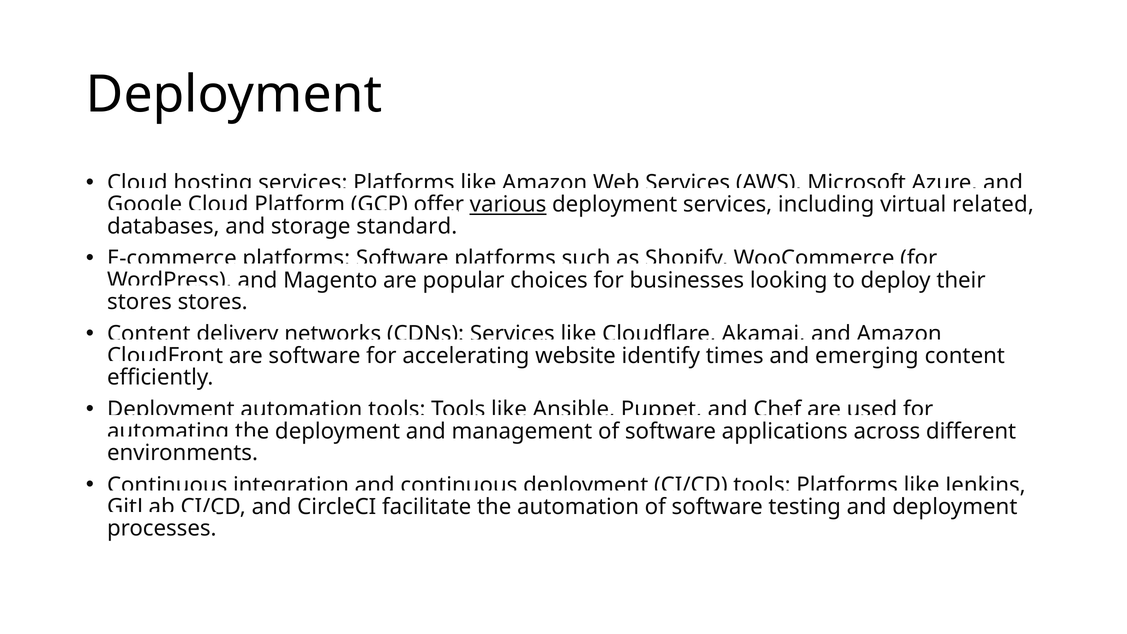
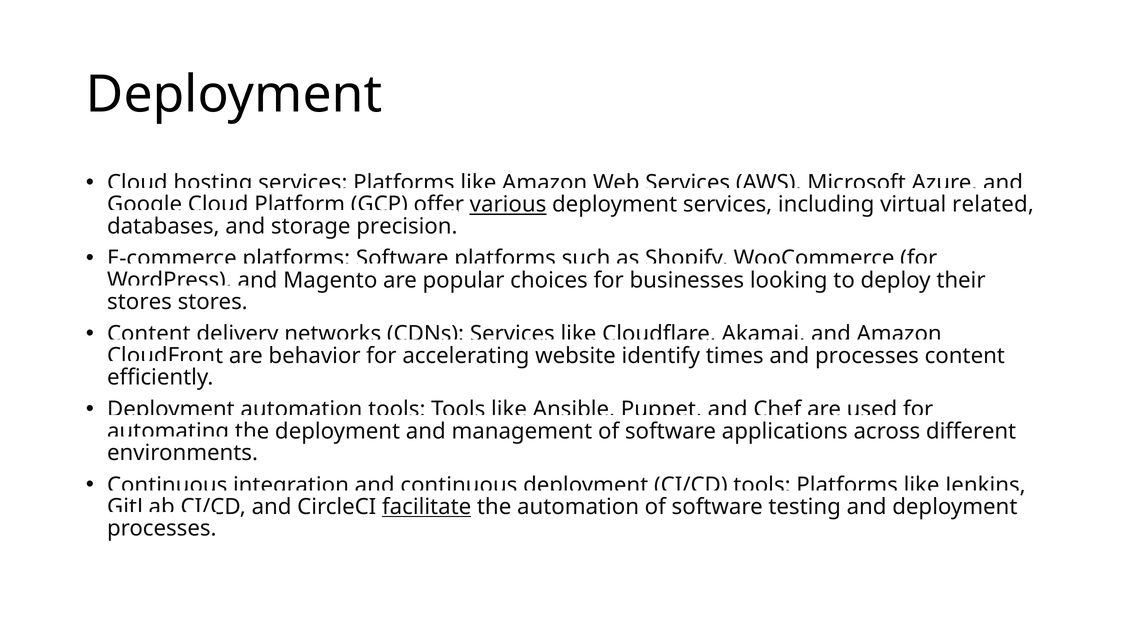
standard: standard -> precision
are software: software -> behavior
and emerging: emerging -> processes
facilitate underline: none -> present
